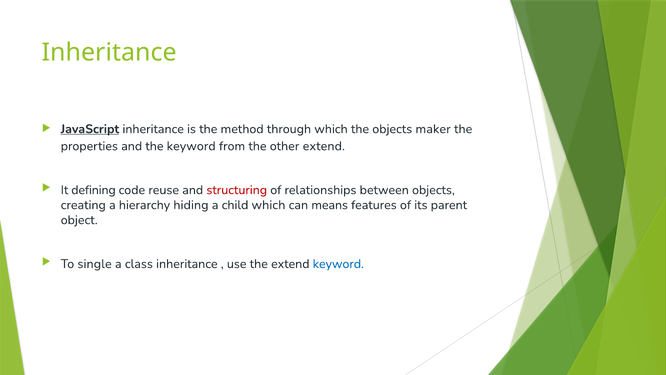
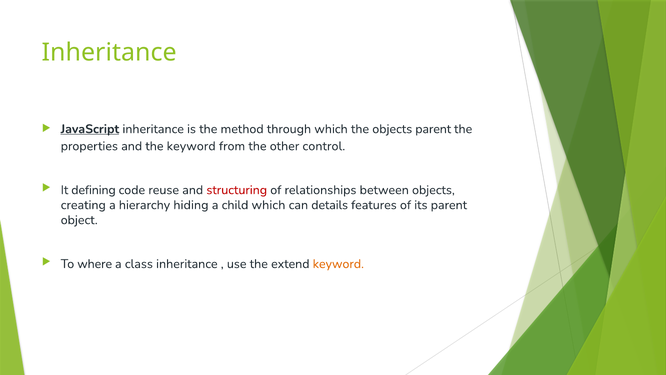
objects maker: maker -> parent
other extend: extend -> control
means: means -> details
single: single -> where
keyword at (338, 264) colour: blue -> orange
